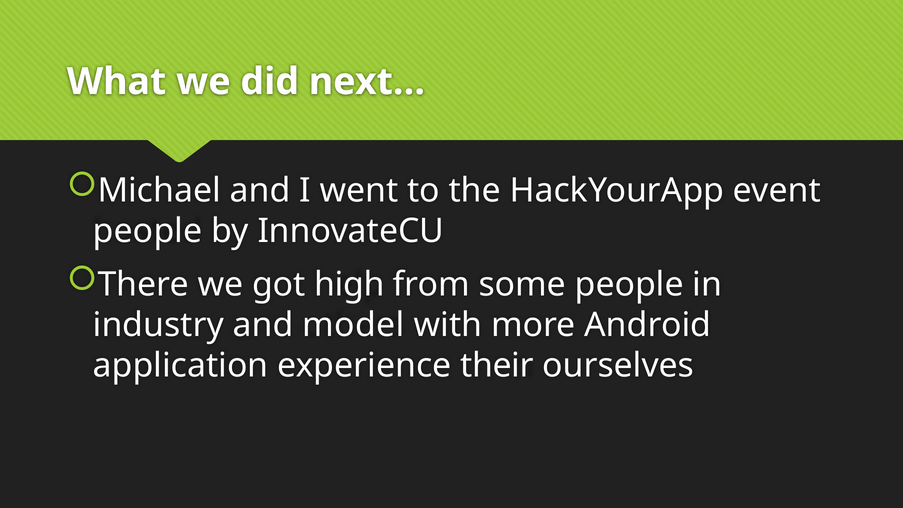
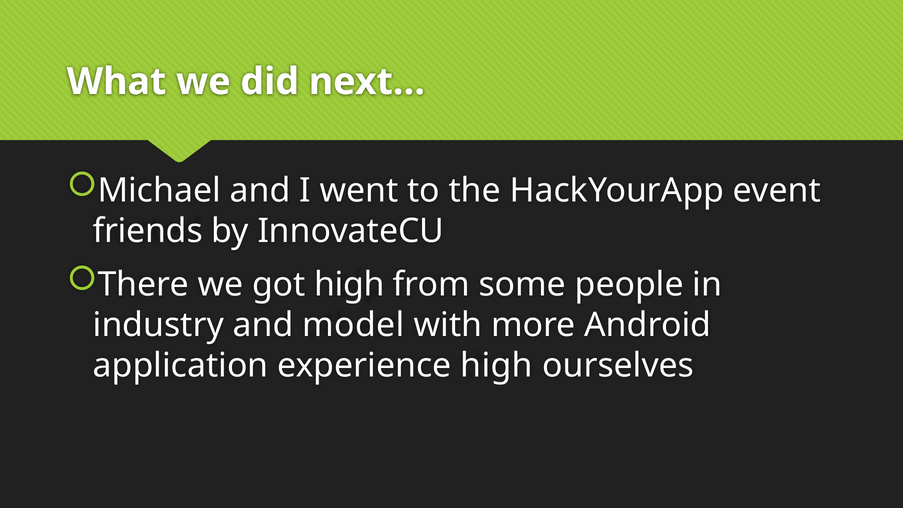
people at (148, 231): people -> friends
experience their: their -> high
